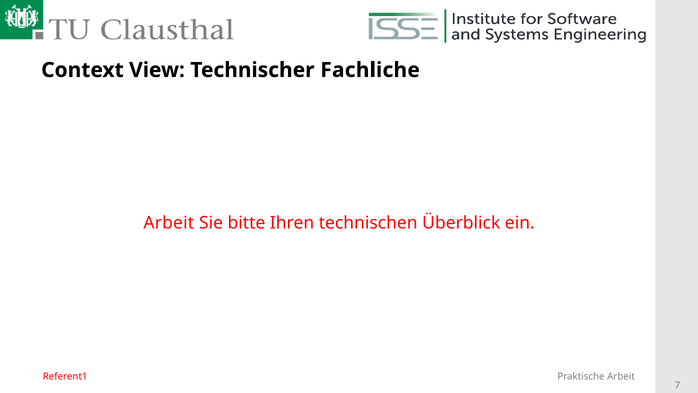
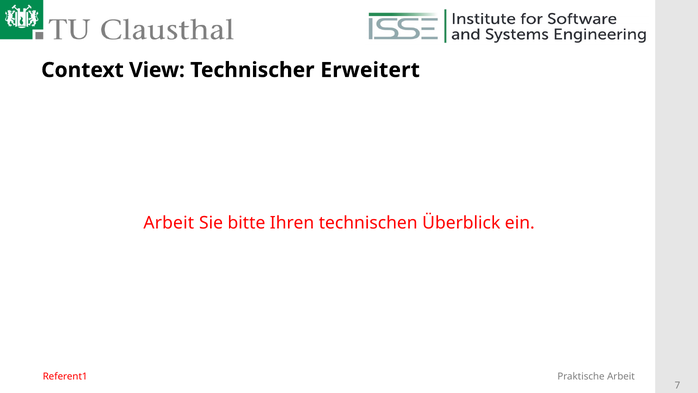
Fachliche: Fachliche -> Erweitert
